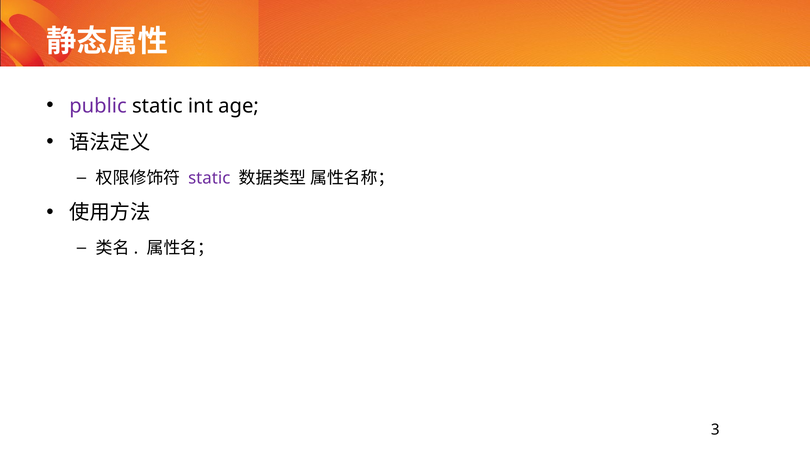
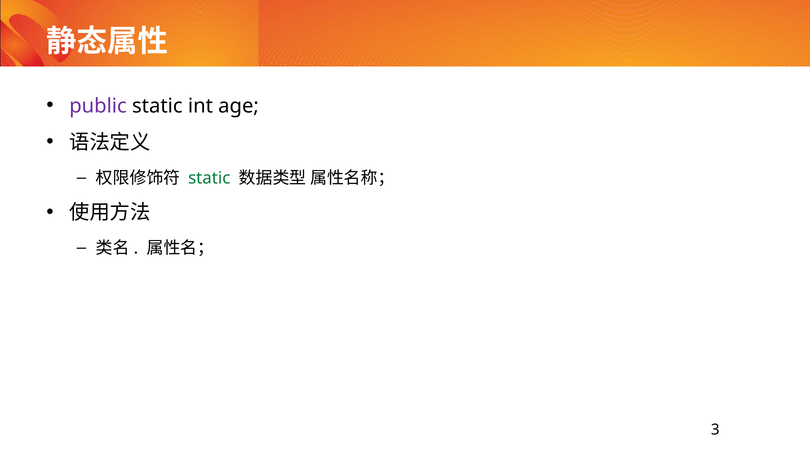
static at (209, 178) colour: purple -> green
